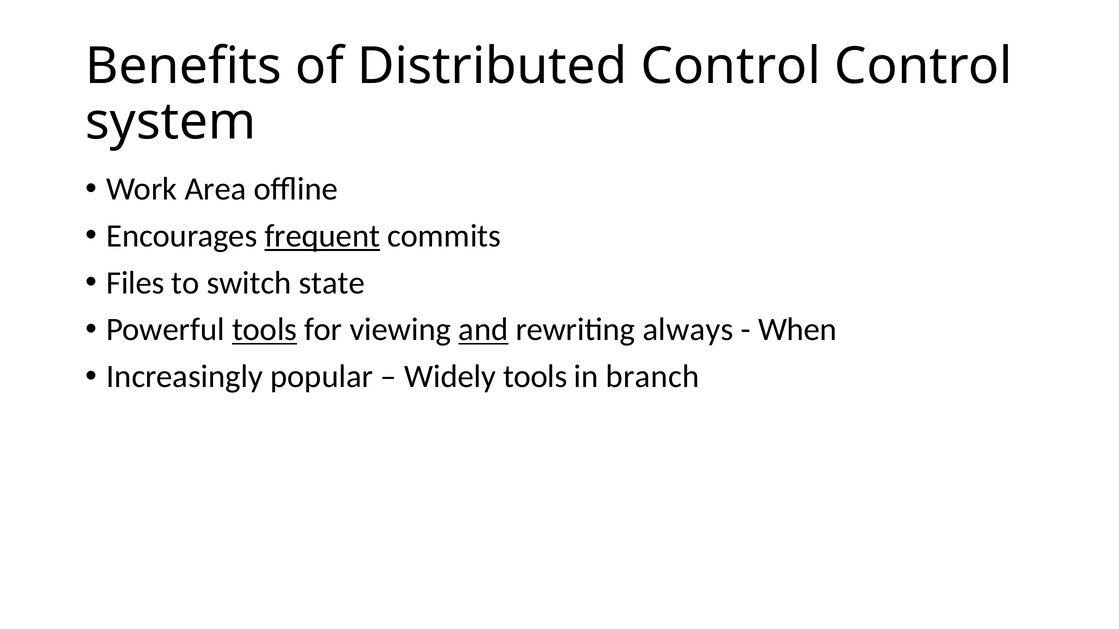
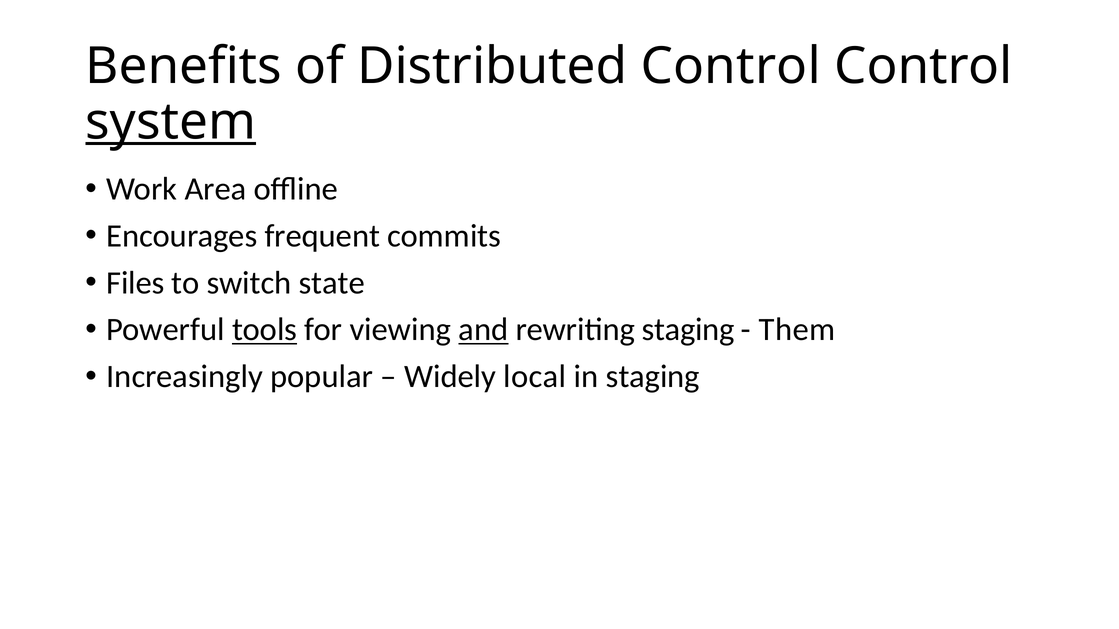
system underline: none -> present
frequent underline: present -> none
rewriting always: always -> staging
When: When -> Them
Widely tools: tools -> local
in branch: branch -> staging
